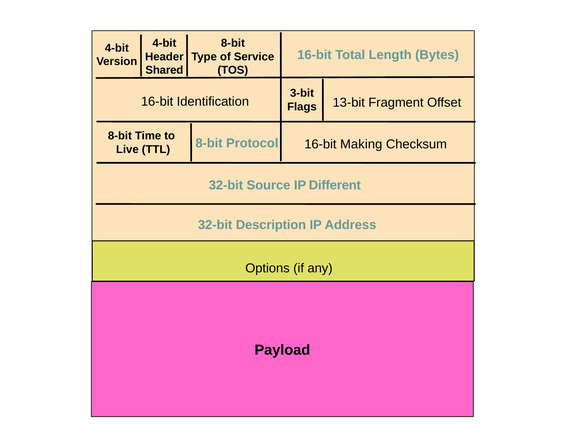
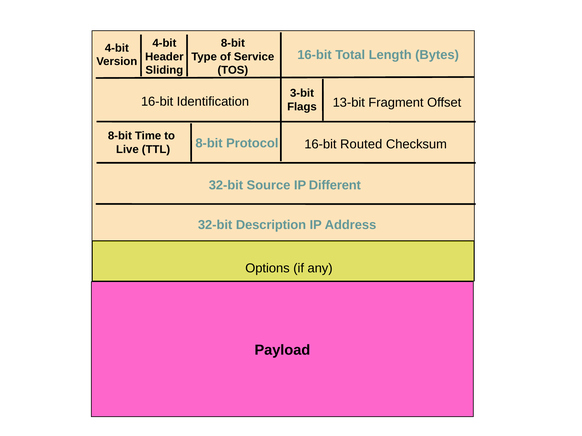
Shared: Shared -> Sliding
Making: Making -> Routed
